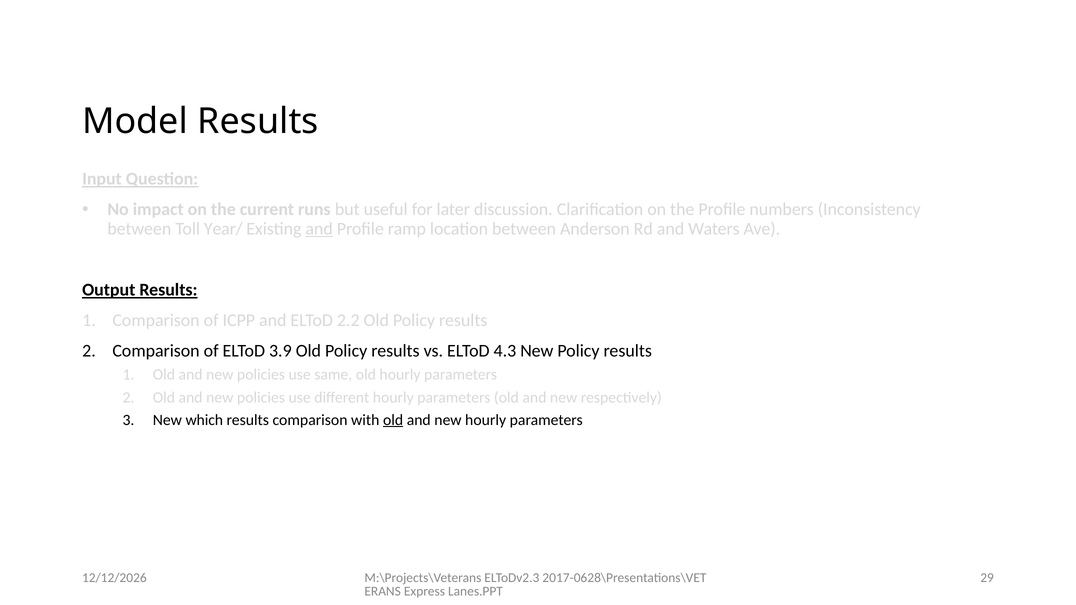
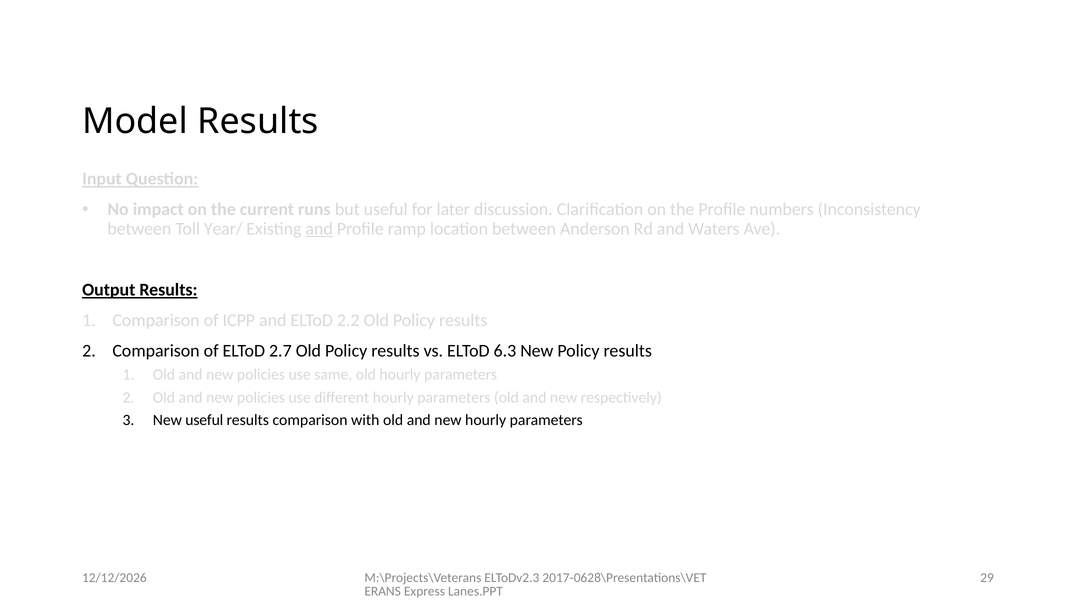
3.9: 3.9 -> 2.7
4.3: 4.3 -> 6.3
New which: which -> useful
old at (393, 420) underline: present -> none
